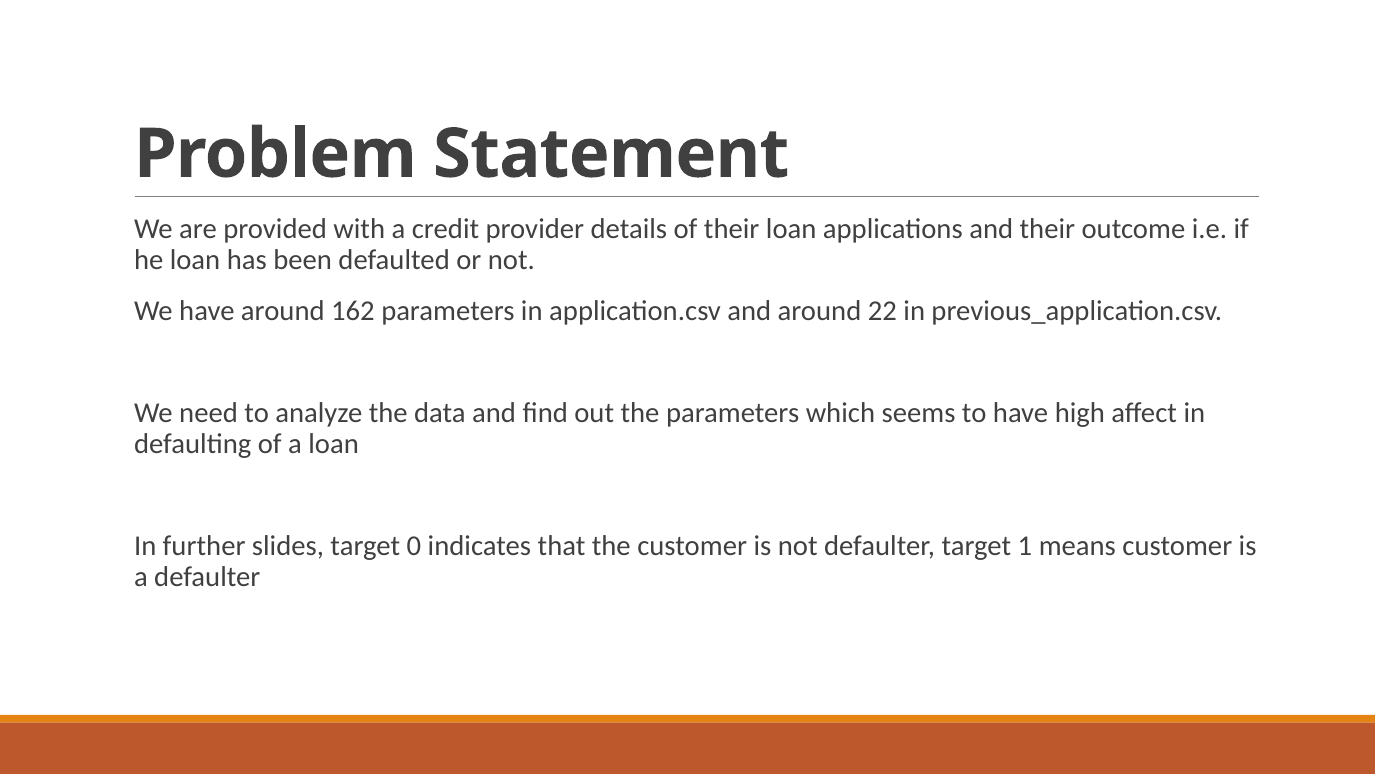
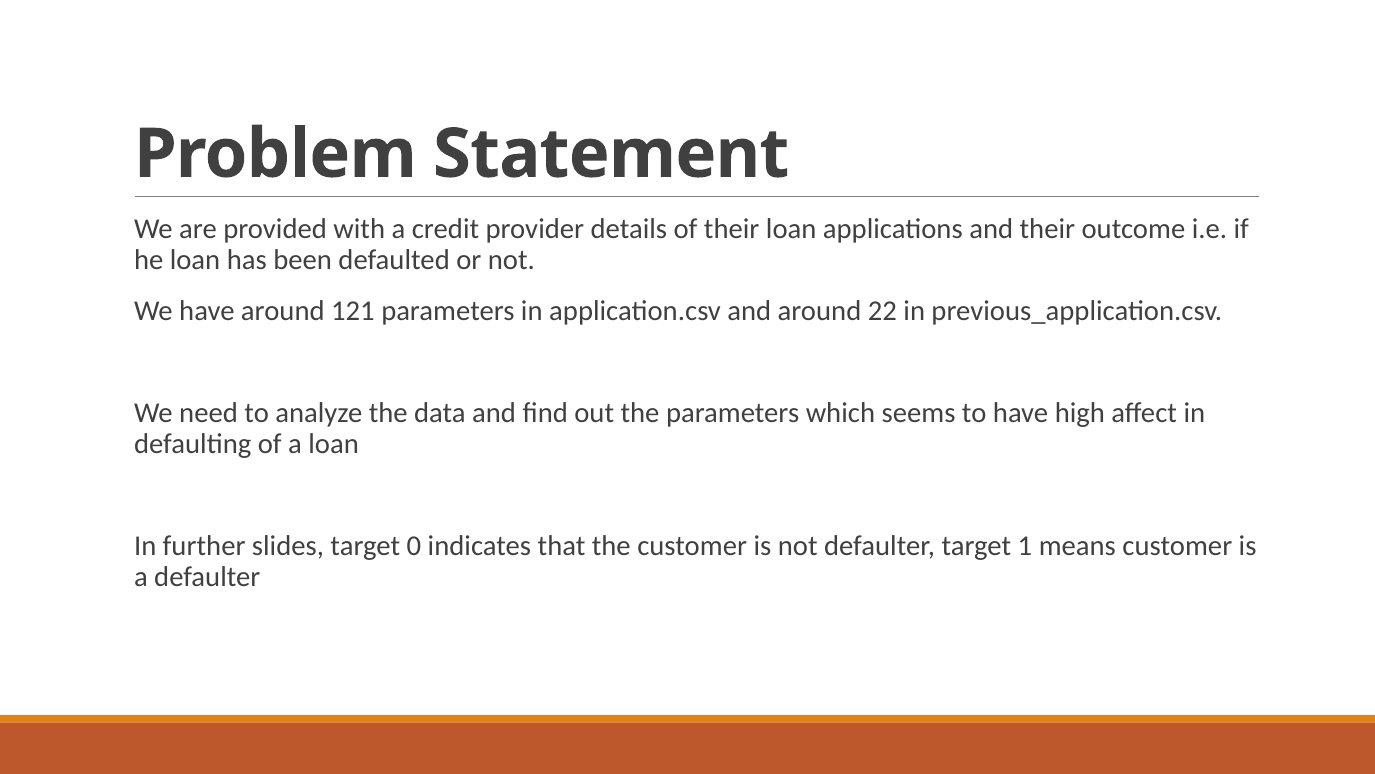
162: 162 -> 121
